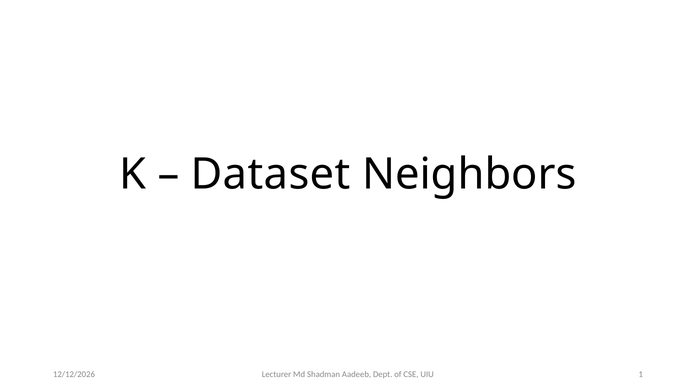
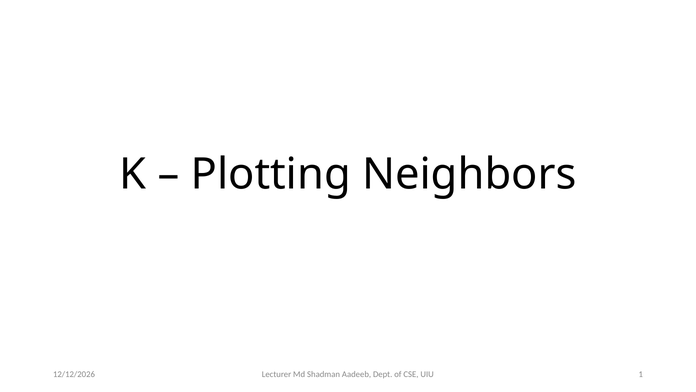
Dataset: Dataset -> Plotting
